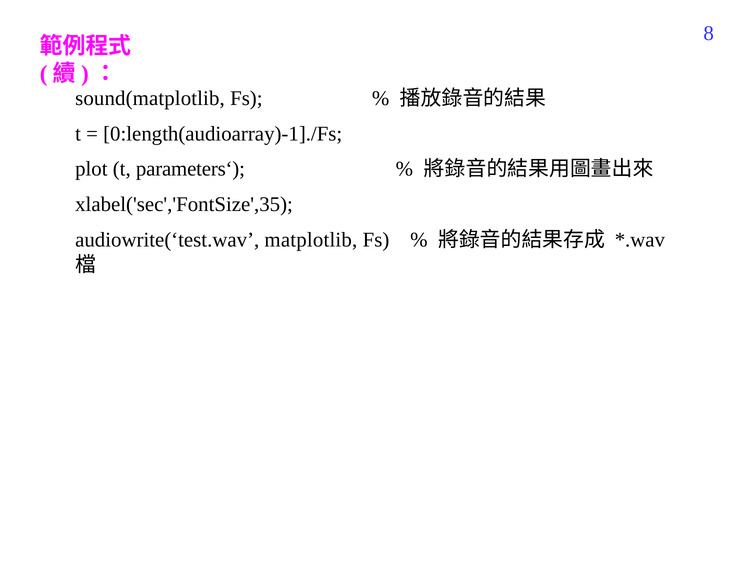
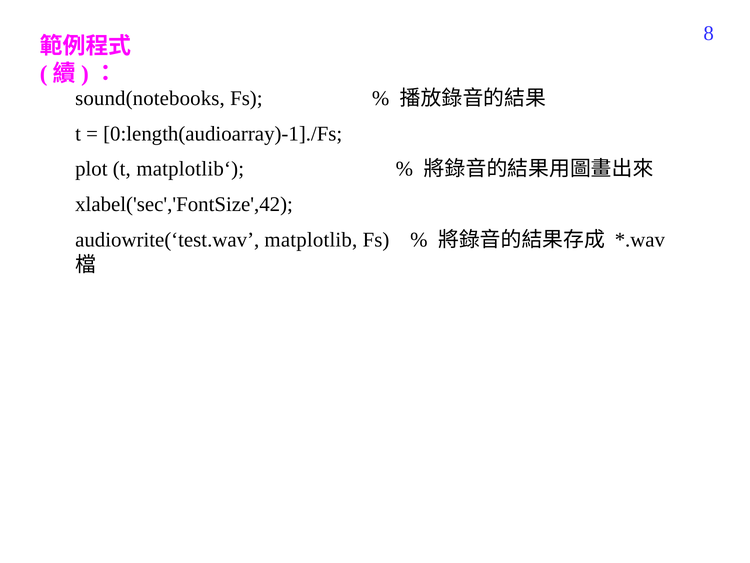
sound(matplotlib: sound(matplotlib -> sound(notebooks
parameters‘: parameters‘ -> matplotlib‘
xlabel('sec','FontSize',35: xlabel('sec','FontSize',35 -> xlabel('sec','FontSize',42
